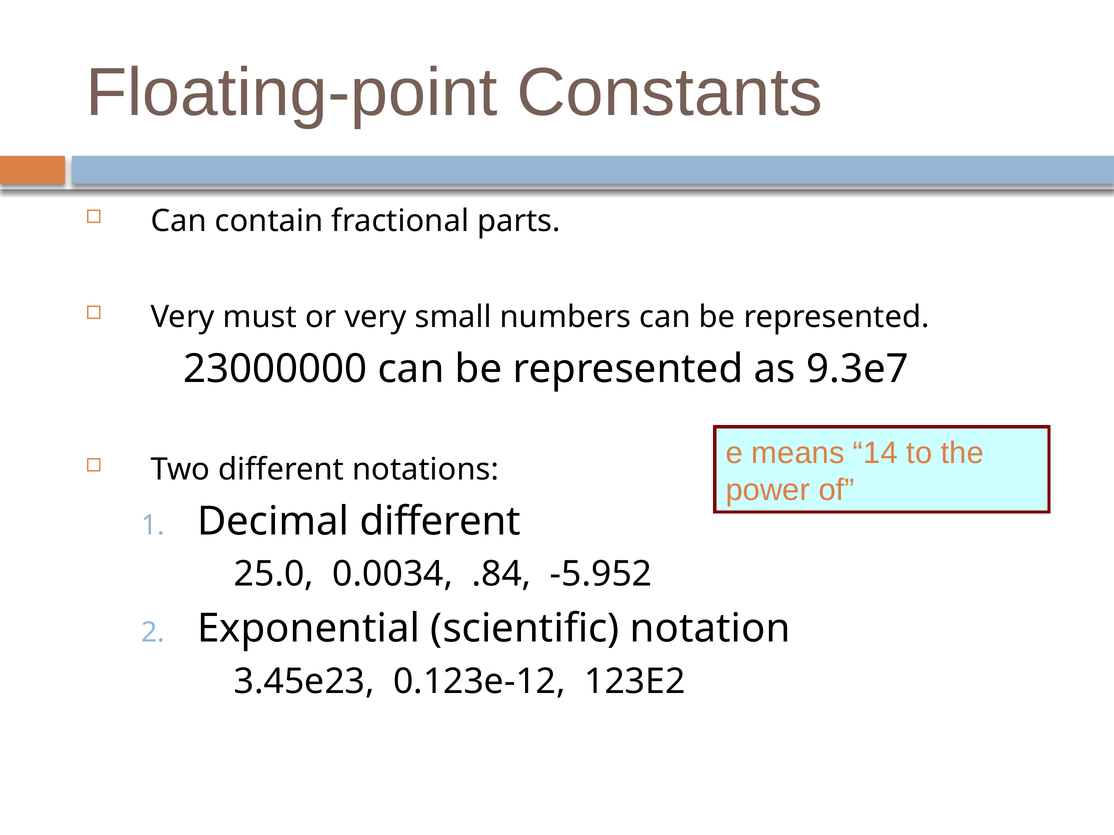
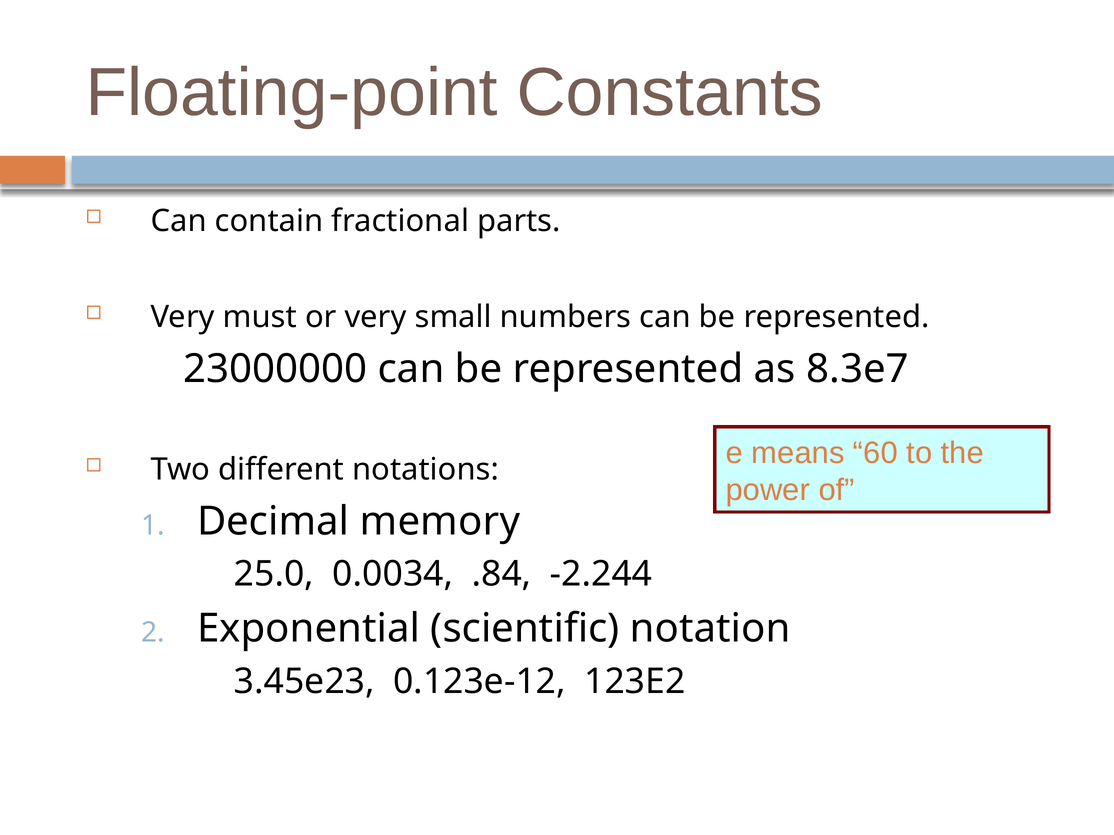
9.3e7: 9.3e7 -> 8.3e7
14: 14 -> 60
Decimal different: different -> memory
-5.952: -5.952 -> -2.244
